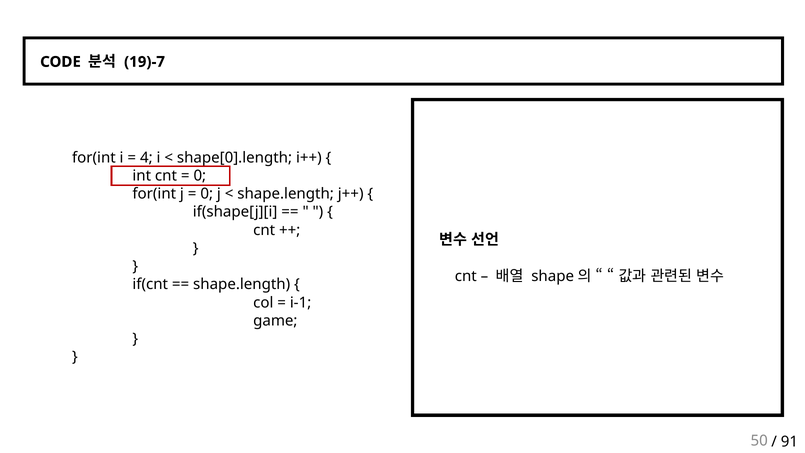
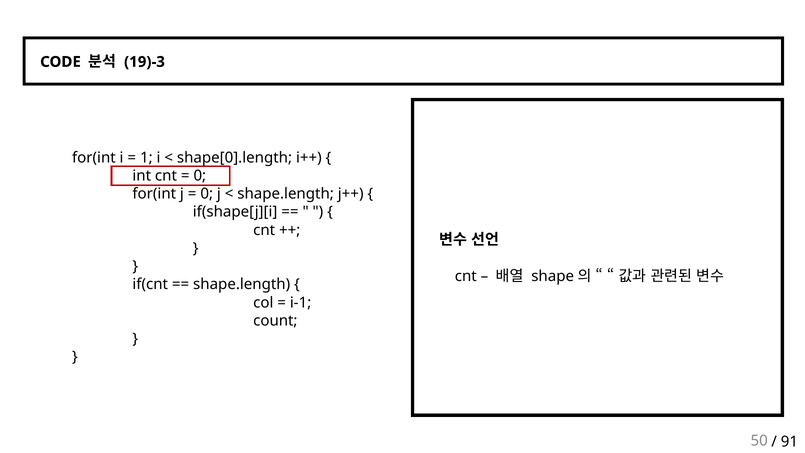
19)-7: 19)-7 -> 19)-3
4: 4 -> 1
game: game -> count
